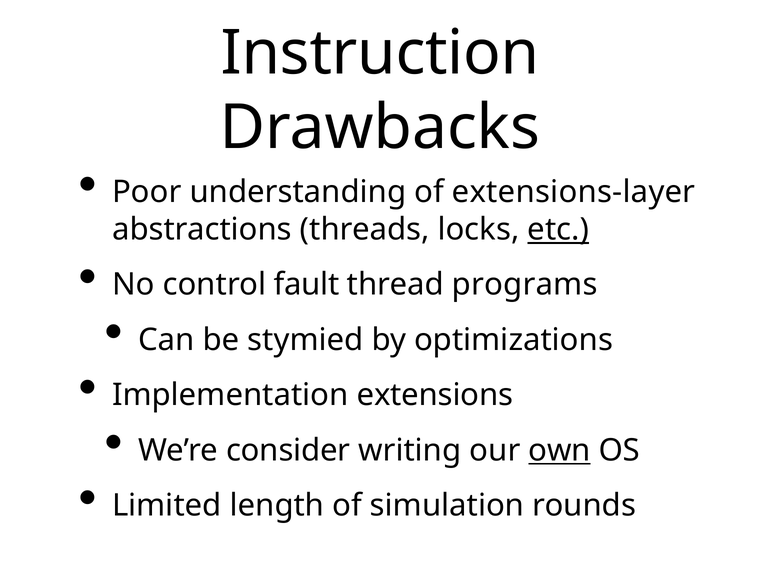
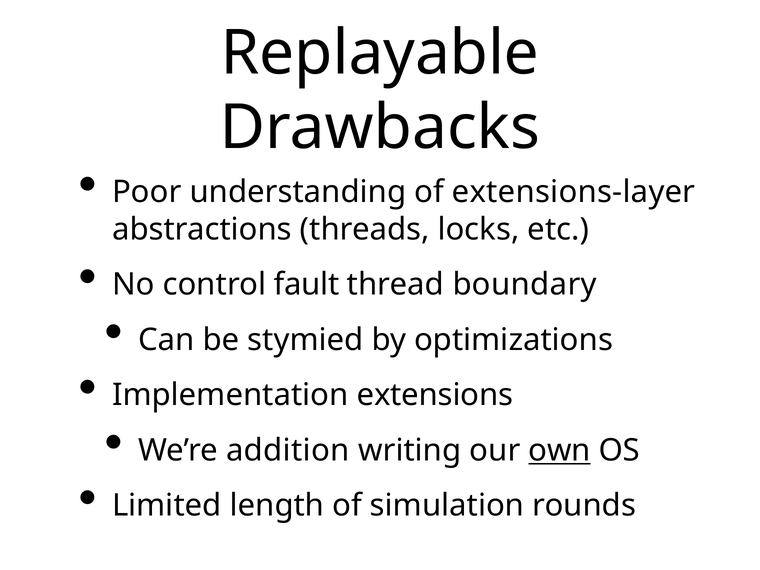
Instruction: Instruction -> Replayable
etc underline: present -> none
programs: programs -> boundary
consider: consider -> addition
